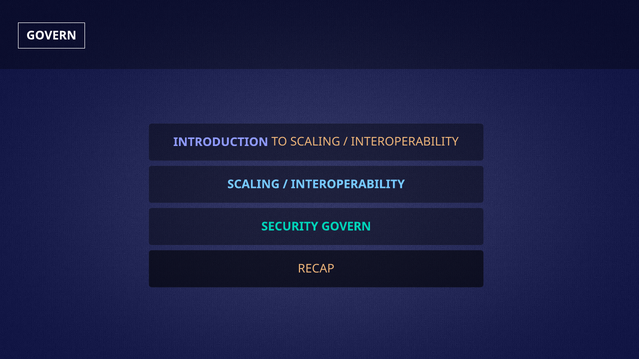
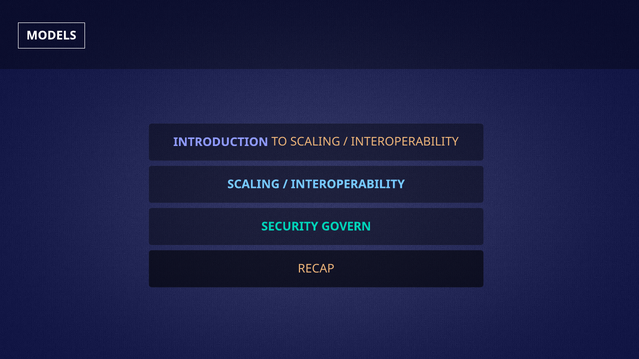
GOVERN at (51, 35): GOVERN -> MODELS
